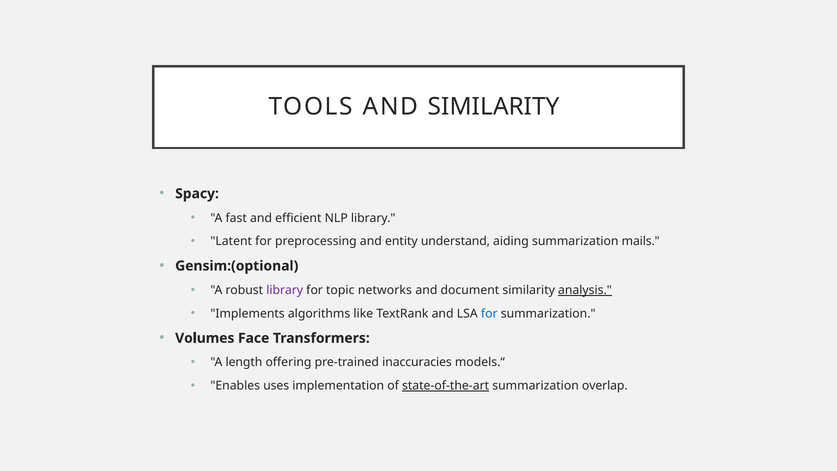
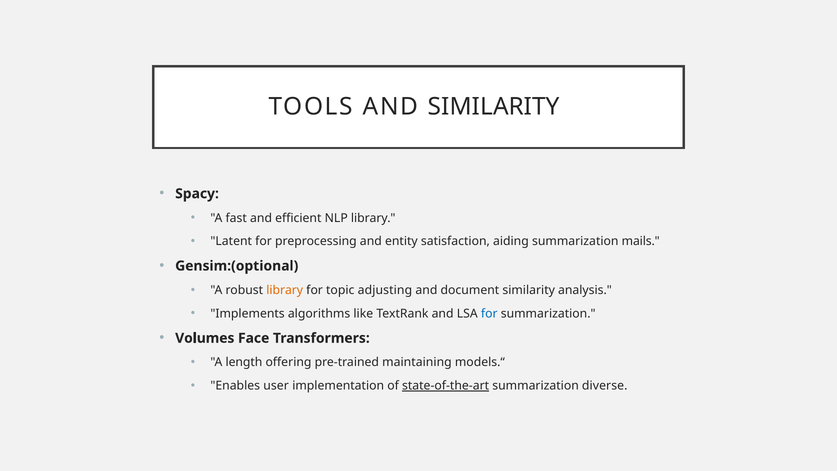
understand: understand -> satisfaction
library at (285, 290) colour: purple -> orange
networks: networks -> adjusting
analysis underline: present -> none
inaccuracies: inaccuracies -> maintaining
uses: uses -> user
overlap: overlap -> diverse
